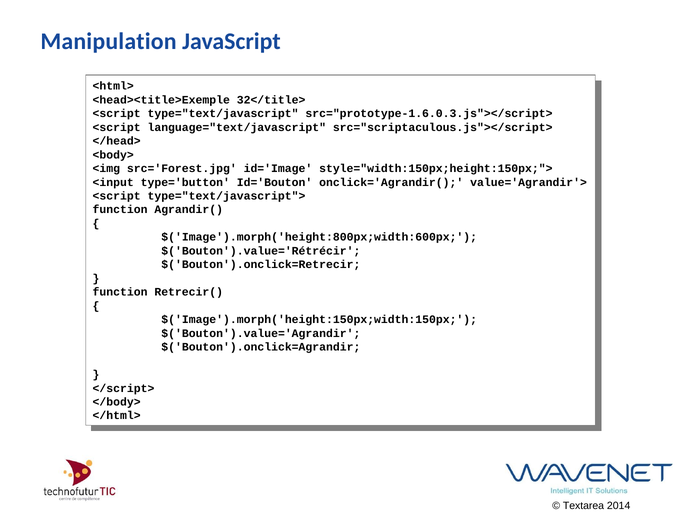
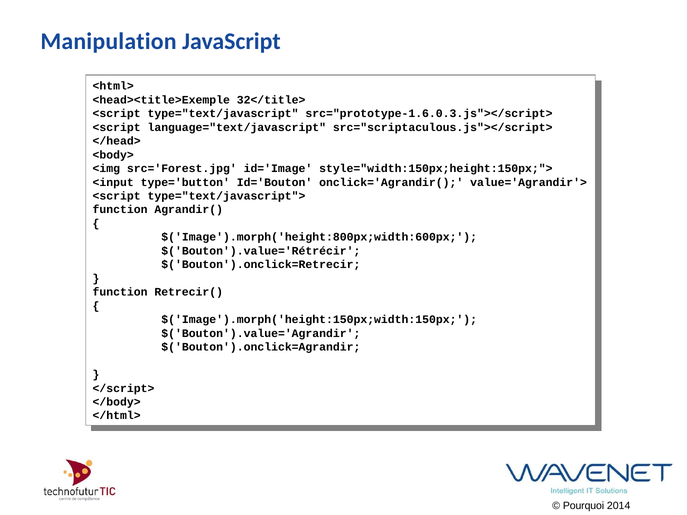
Textarea: Textarea -> Pourquoi
